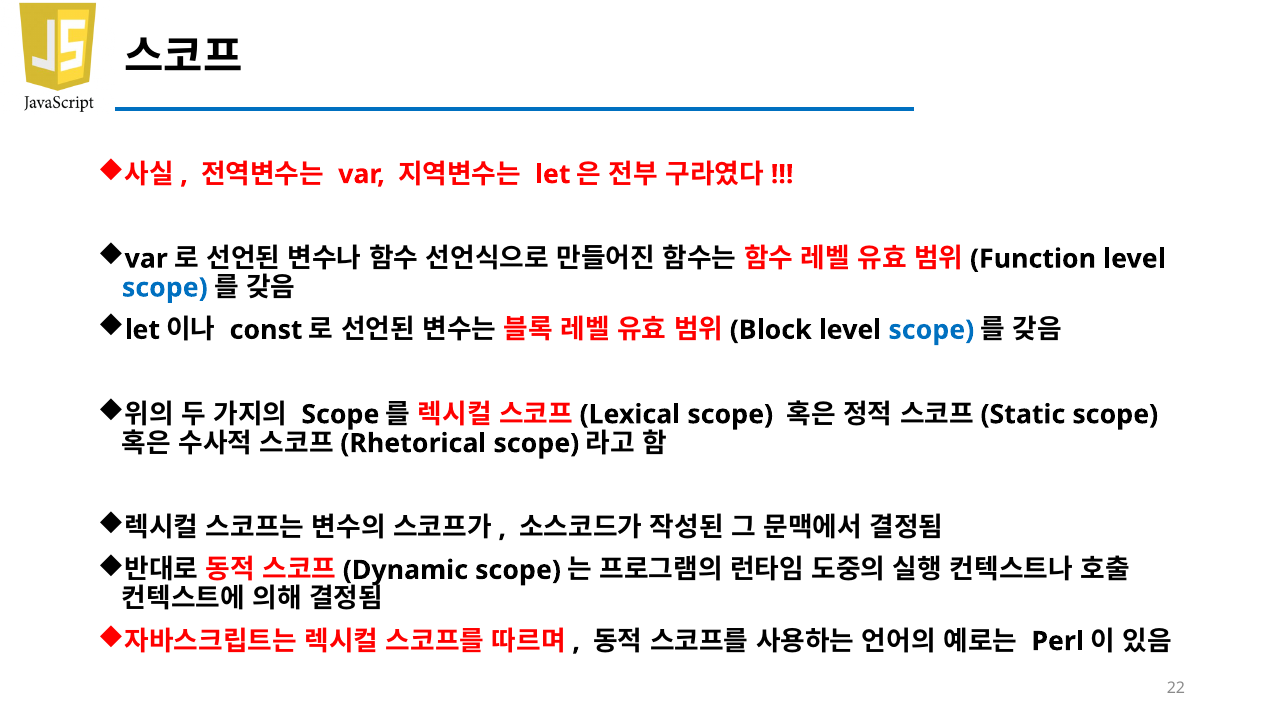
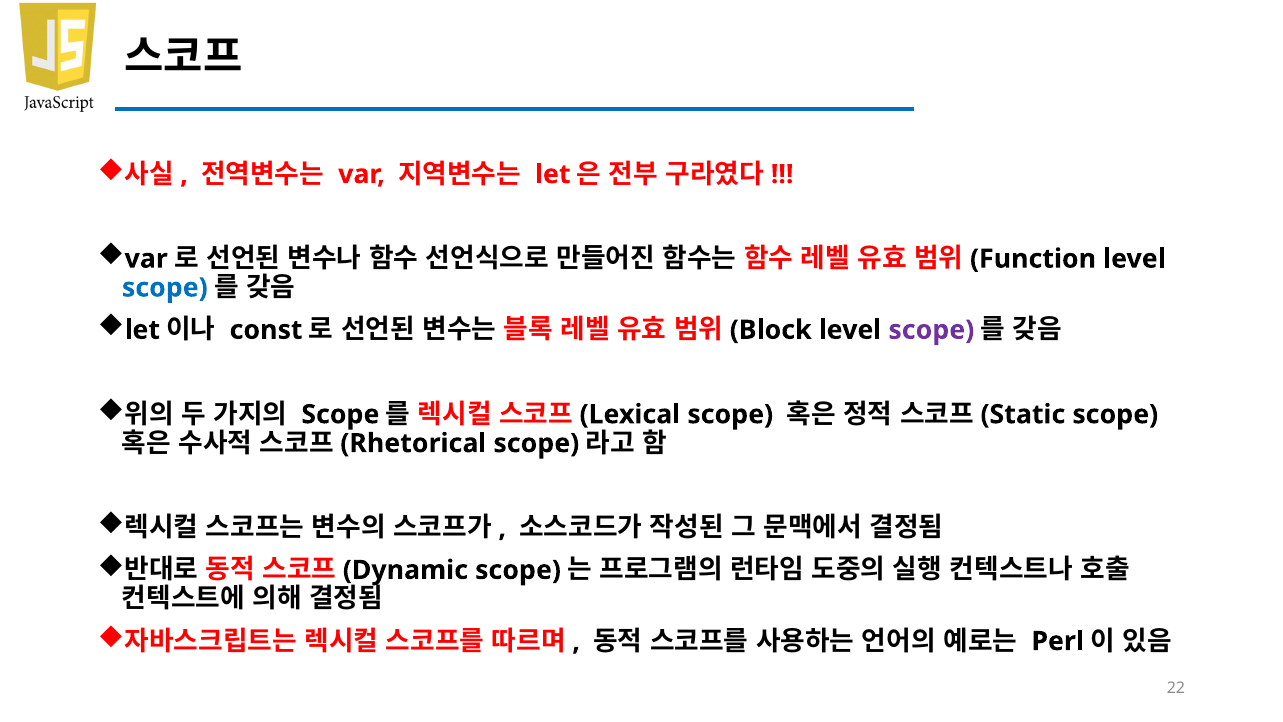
scope at (931, 330) colour: blue -> purple
